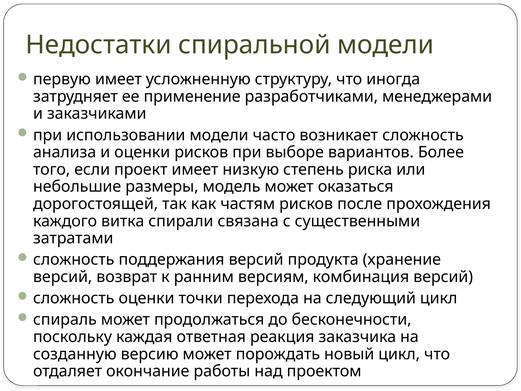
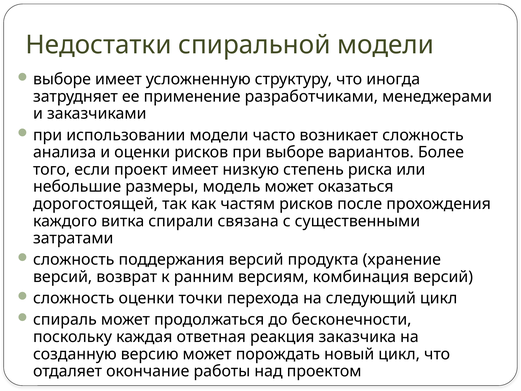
первую at (62, 79): первую -> выборе
